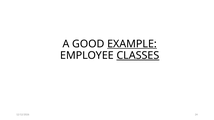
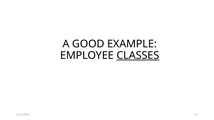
EXAMPLE underline: present -> none
